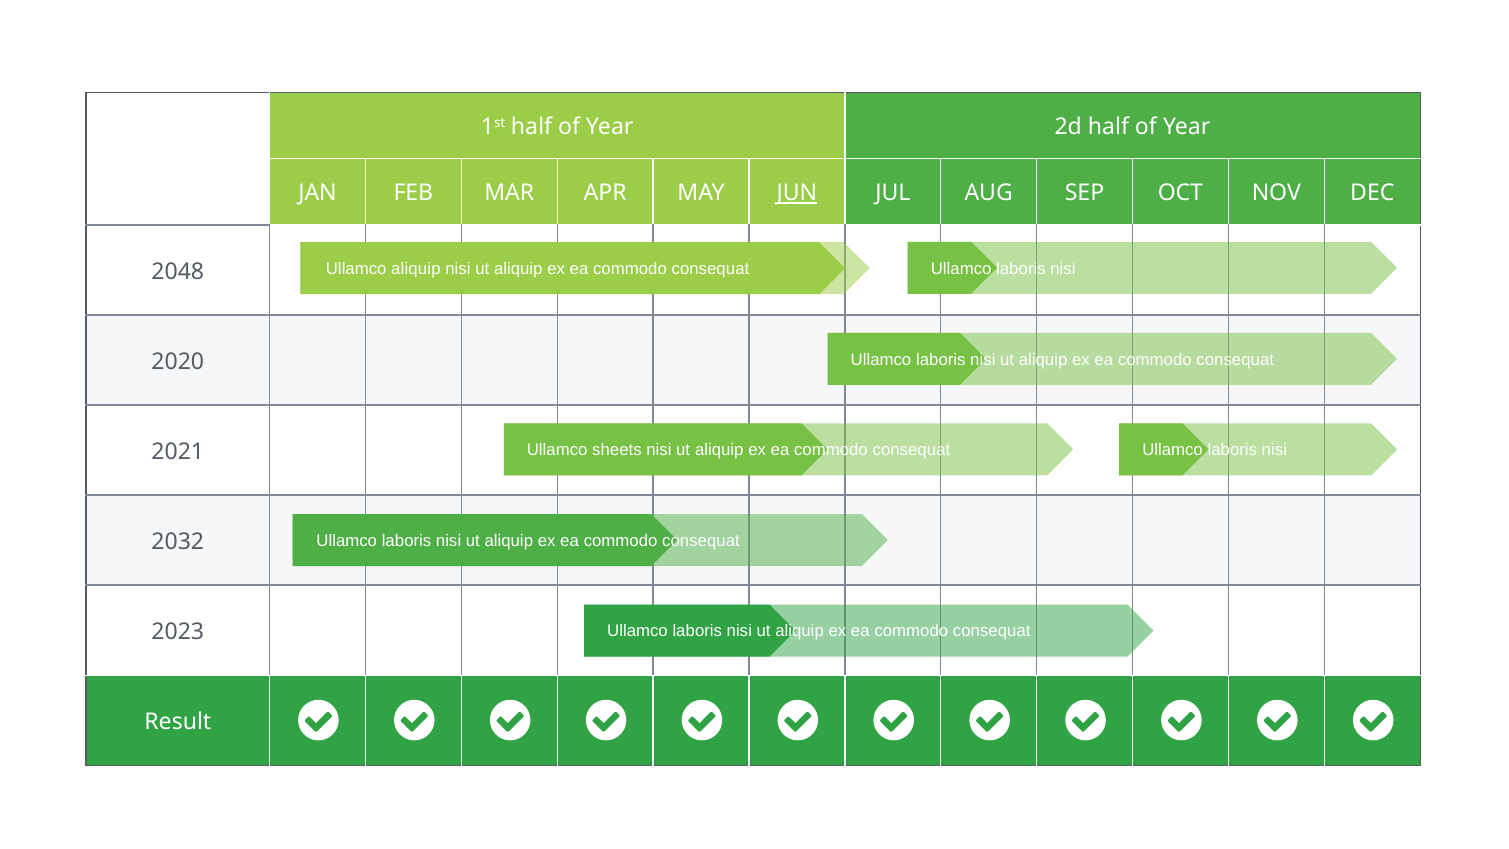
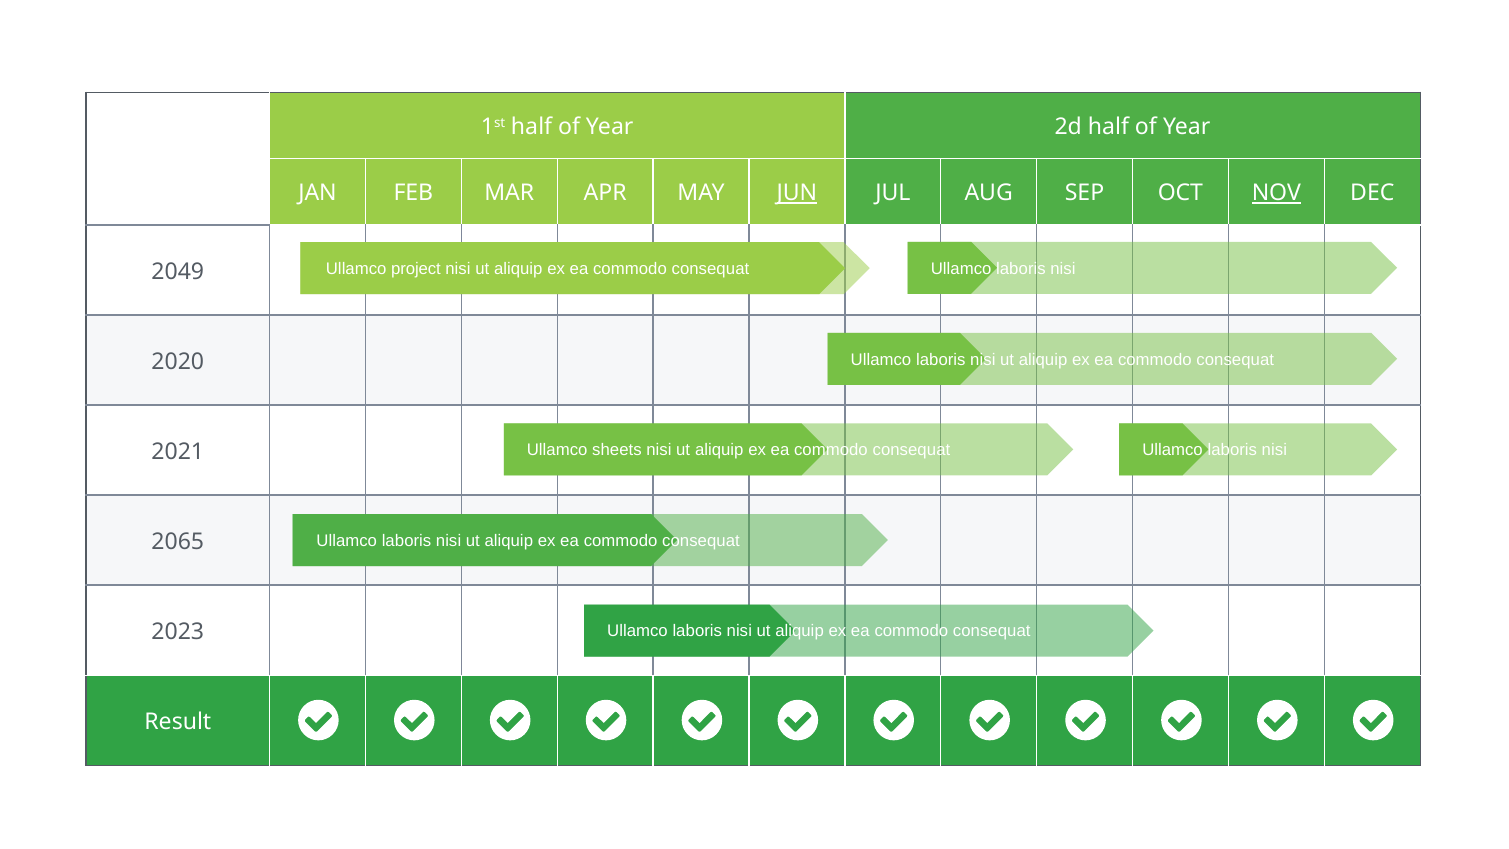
NOV underline: none -> present
Ullamco aliquip: aliquip -> project
2048: 2048 -> 2049
2032: 2032 -> 2065
